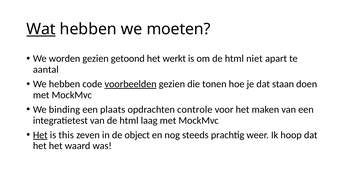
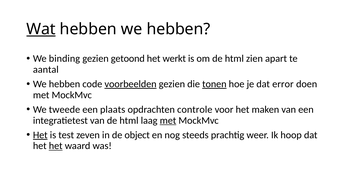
hebben we moeten: moeten -> hebben
worden: worden -> binding
niet: niet -> zien
tonen underline: none -> present
staan: staan -> error
binding: binding -> tweede
met at (168, 121) underline: none -> present
this: this -> test
het at (56, 146) underline: none -> present
